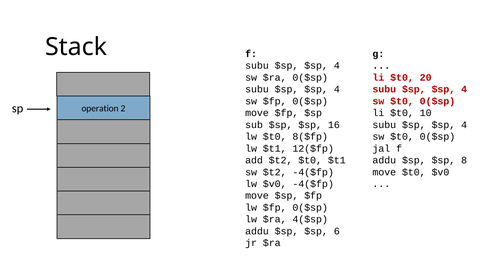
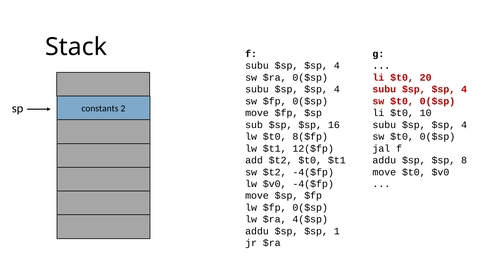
operation: operation -> constants
6: 6 -> 1
